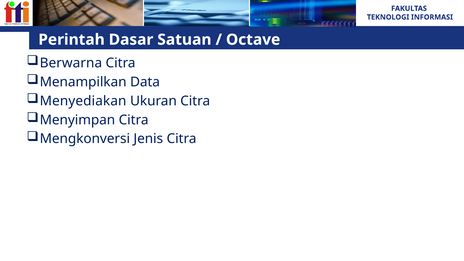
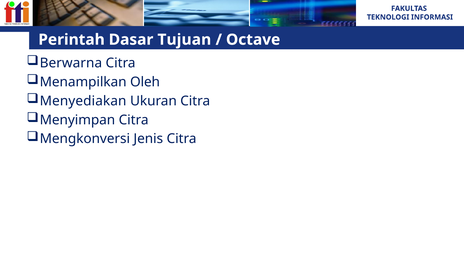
Satuan: Satuan -> Tujuan
Data: Data -> Oleh
